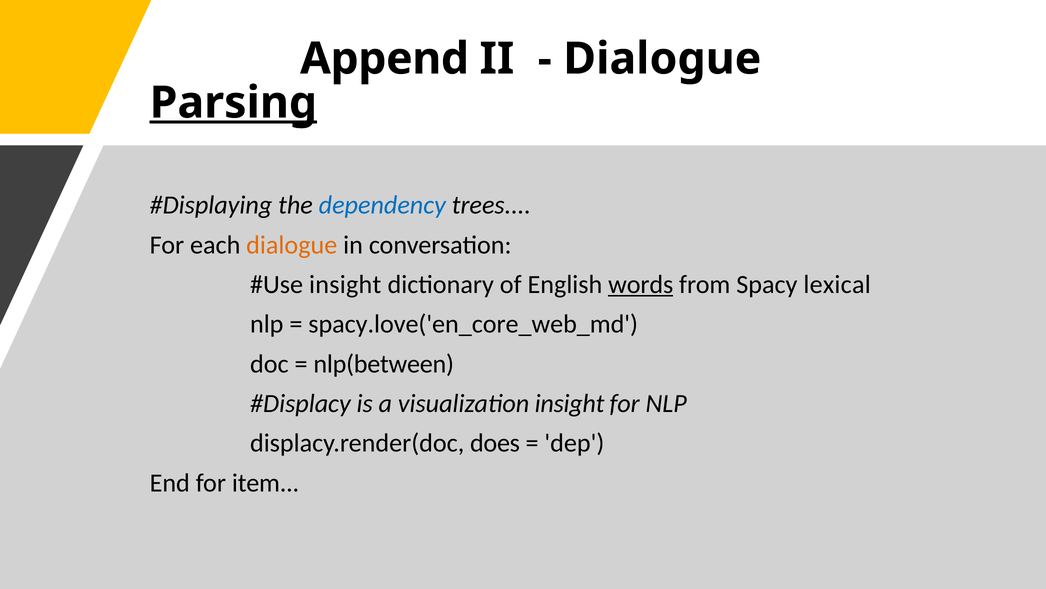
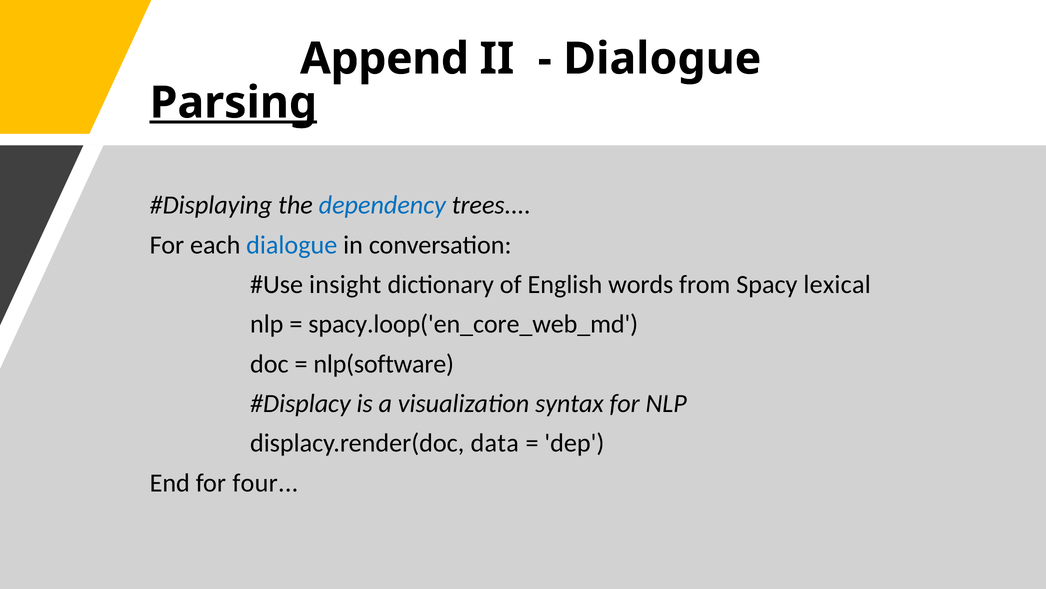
dialogue at (292, 245) colour: orange -> blue
words underline: present -> none
spacy.love('en_core_web_md: spacy.love('en_core_web_md -> spacy.loop('en_core_web_md
nlp(between: nlp(between -> nlp(software
visualization insight: insight -> syntax
does: does -> data
item: item -> four
